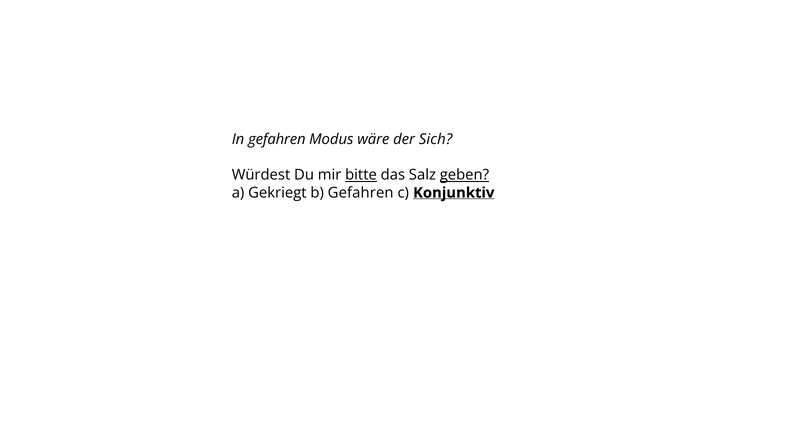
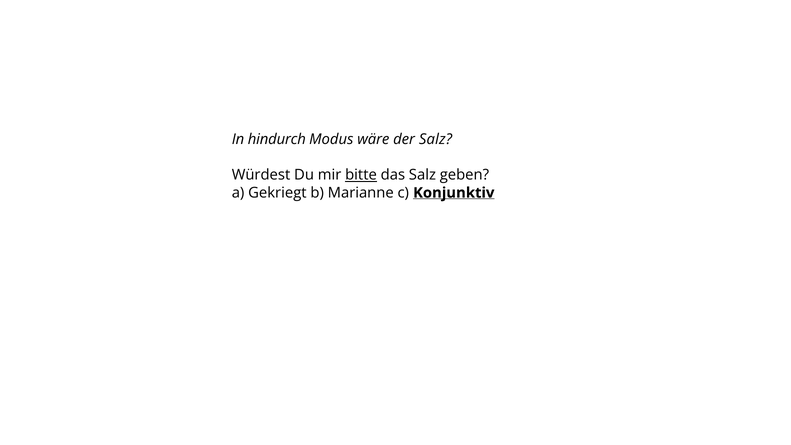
In gefahren: gefahren -> hindurch
der Sich: Sich -> Salz
geben underline: present -> none
b Gefahren: Gefahren -> Marianne
